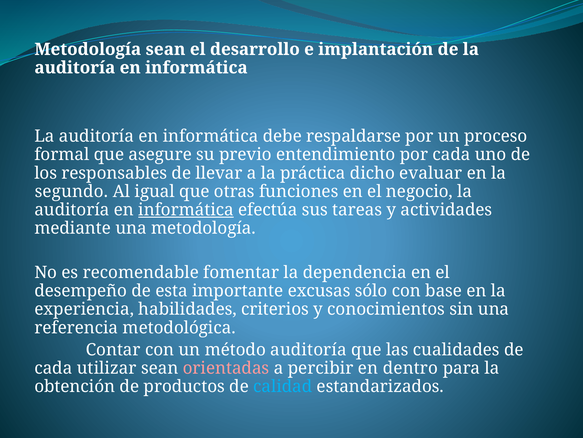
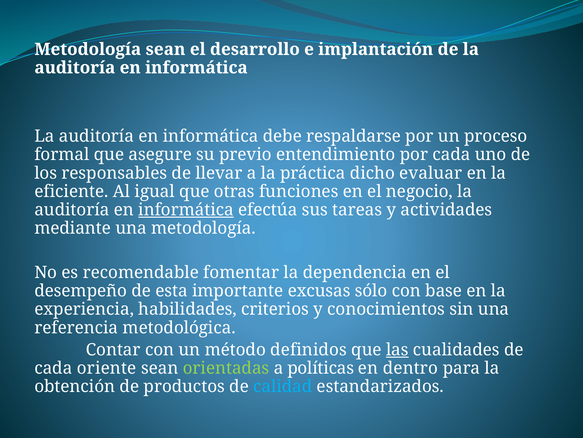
segundo: segundo -> eficiente
método auditoría: auditoría -> definidos
las underline: none -> present
utilizar: utilizar -> oriente
orientadas colour: pink -> light green
percibir: percibir -> políticas
